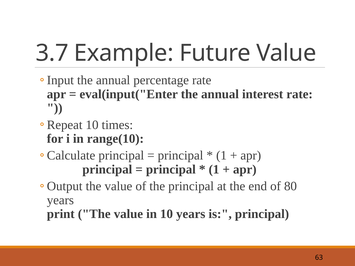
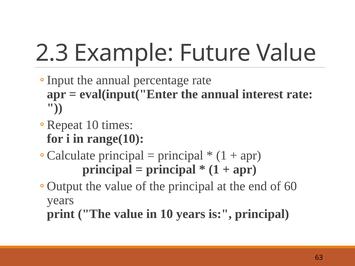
3.7: 3.7 -> 2.3
80: 80 -> 60
